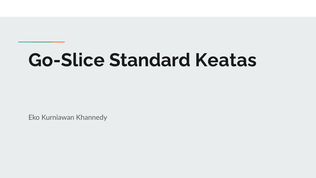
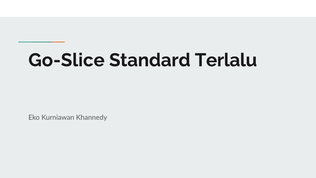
Keatas: Keatas -> Terlalu
